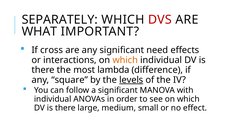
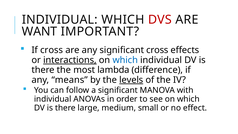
SEPARATELY at (60, 20): SEPARATELY -> INDIVIDUAL
WHAT: WHAT -> WANT
significant need: need -> cross
interactions underline: none -> present
which at (125, 60) colour: orange -> blue
square: square -> means
